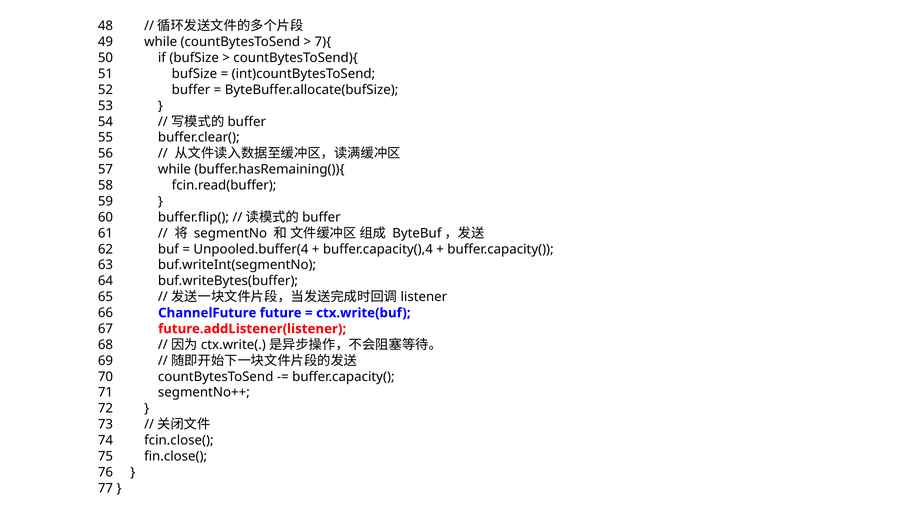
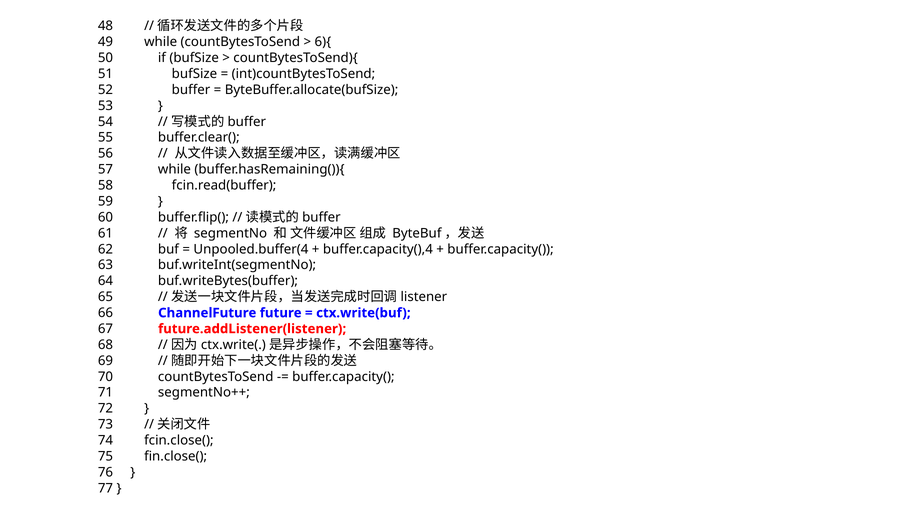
7){: 7){ -> 6){
